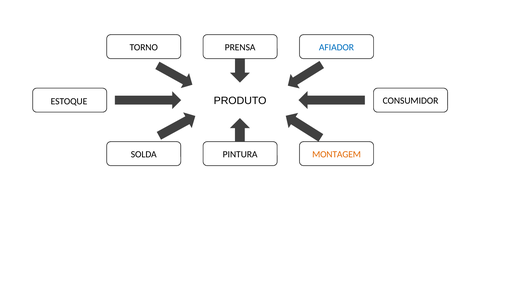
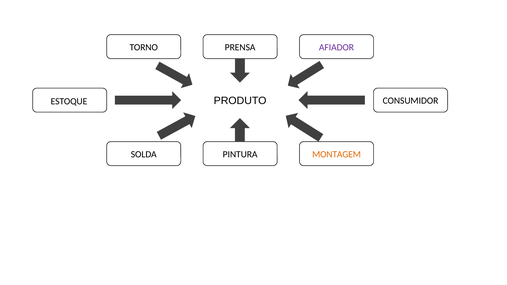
AFIADOR colour: blue -> purple
